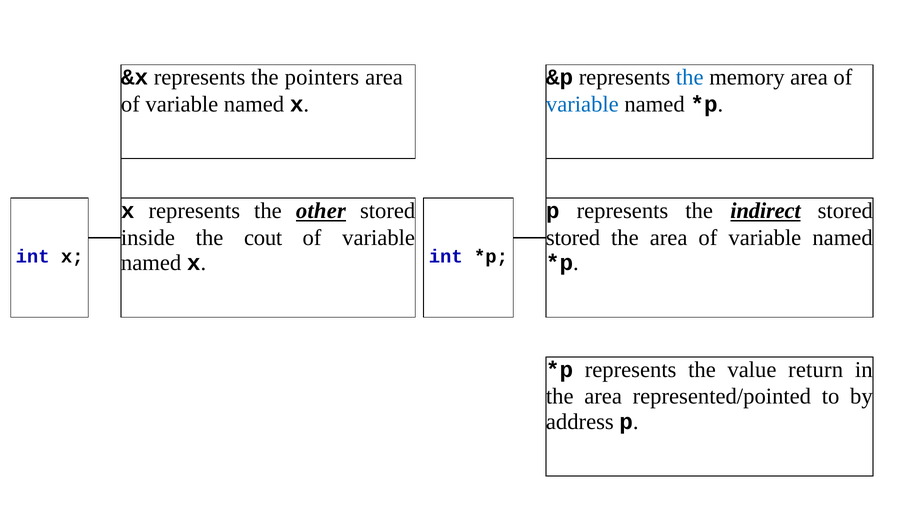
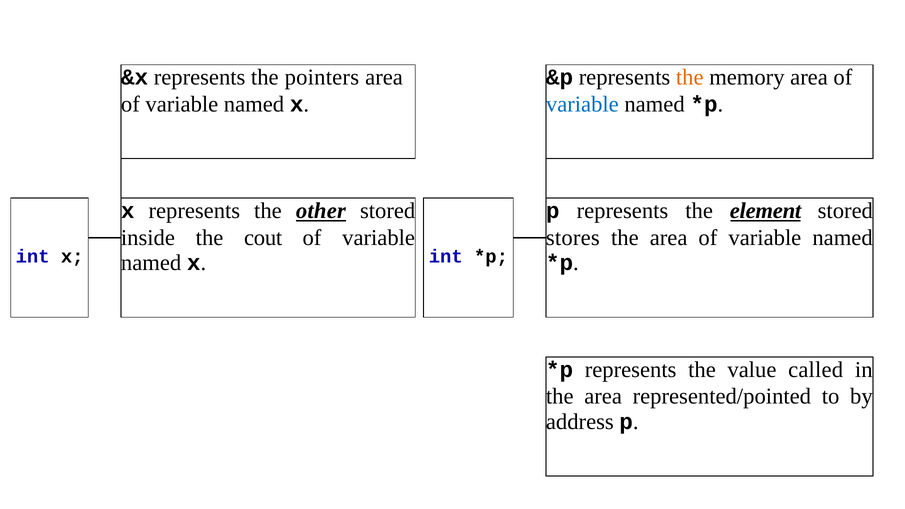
the at (690, 77) colour: blue -> orange
indirect: indirect -> element
stored at (573, 238): stored -> stores
return: return -> called
